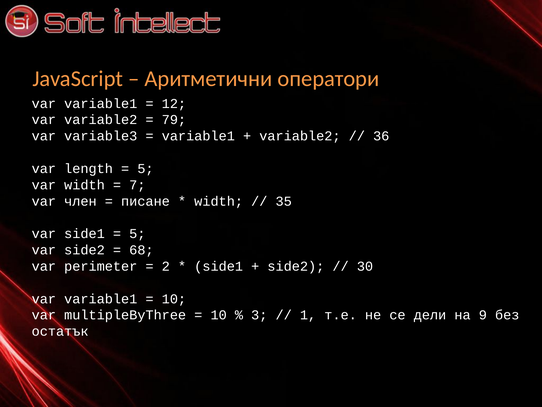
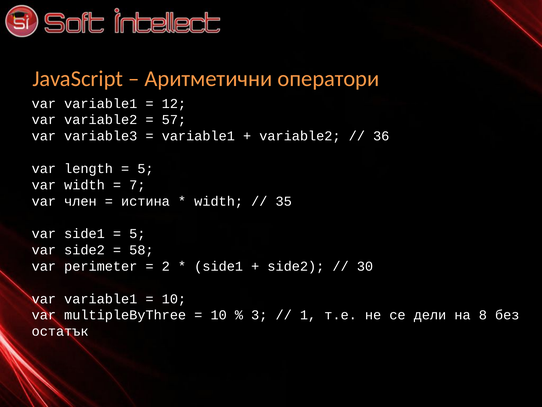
79: 79 -> 57
писане: писане -> истина
68: 68 -> 58
9: 9 -> 8
